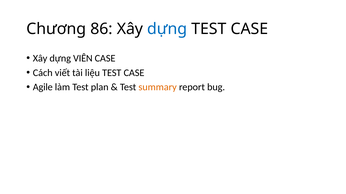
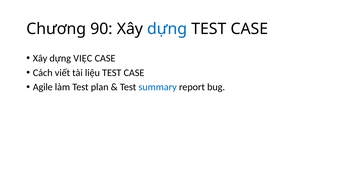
86: 86 -> 90
VIÊN: VIÊN -> VIỆC
summary colour: orange -> blue
